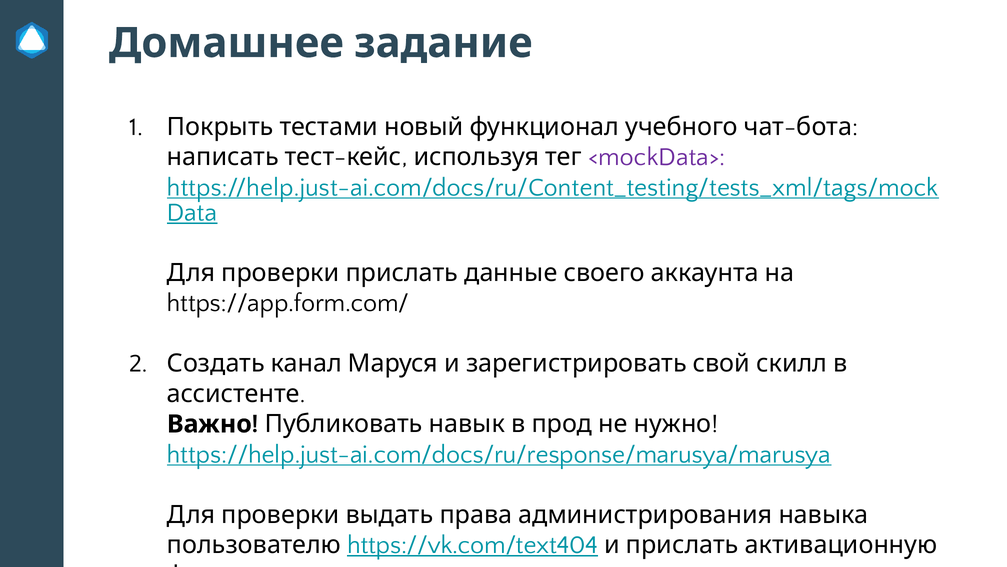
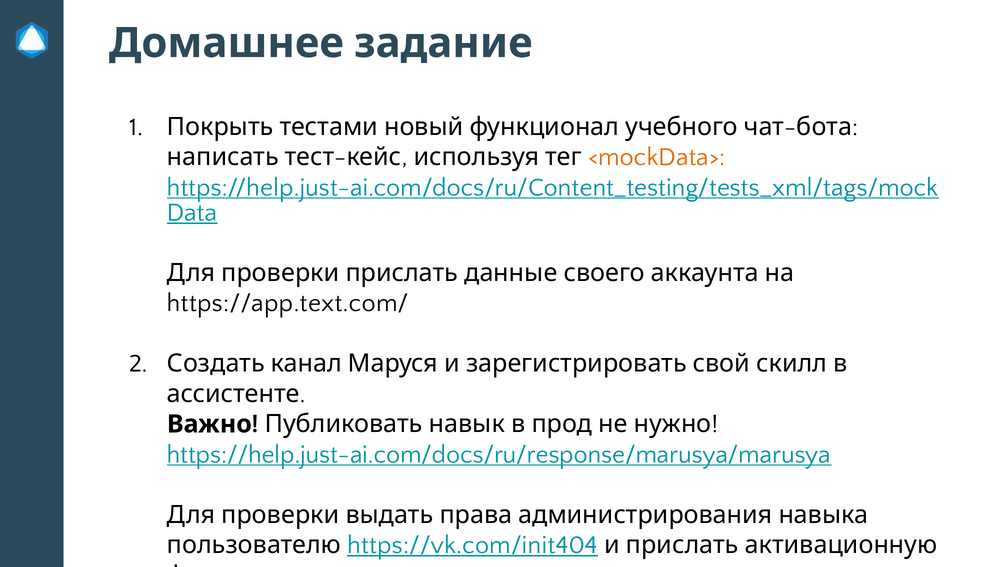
<mockData> colour: purple -> orange
https://app.form.com/: https://app.form.com/ -> https://app.text.com/
https://vk.com/text404: https://vk.com/text404 -> https://vk.com/init404
